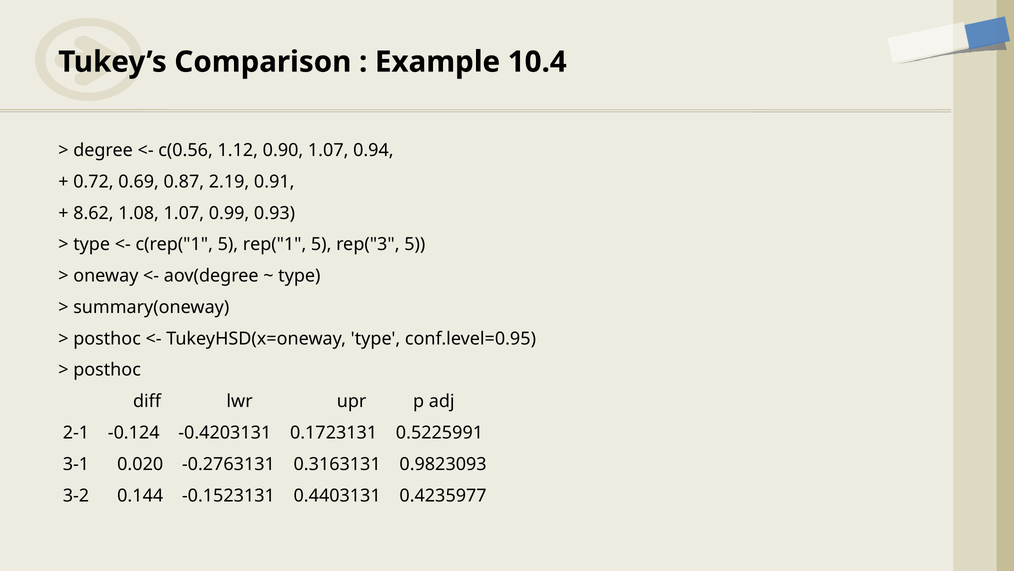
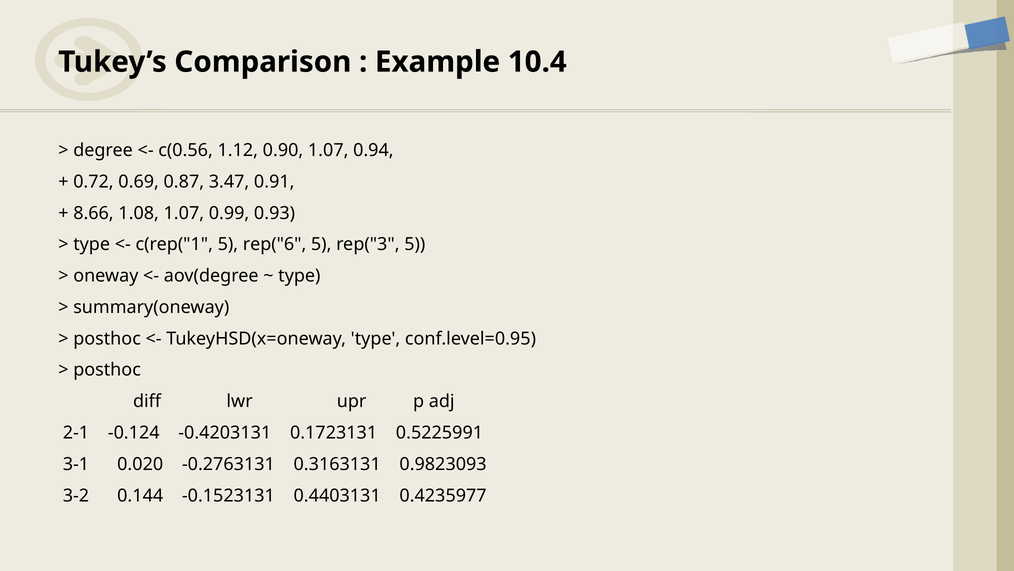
2.19: 2.19 -> 3.47
8.62: 8.62 -> 8.66
rep("1: rep("1 -> rep("6
